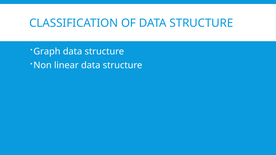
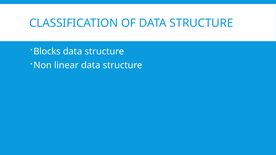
Graph: Graph -> Blocks
